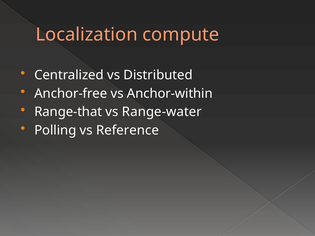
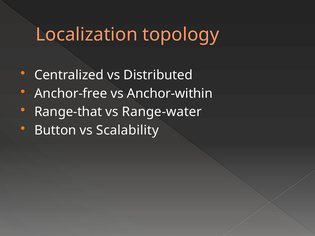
compute: compute -> topology
Polling: Polling -> Button
Reference: Reference -> Scalability
